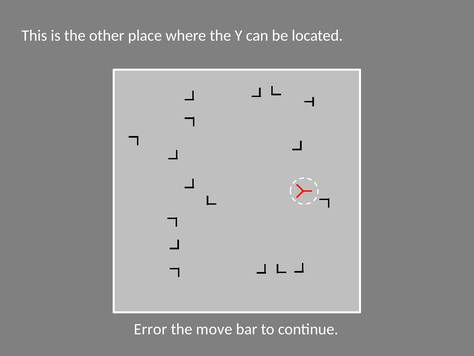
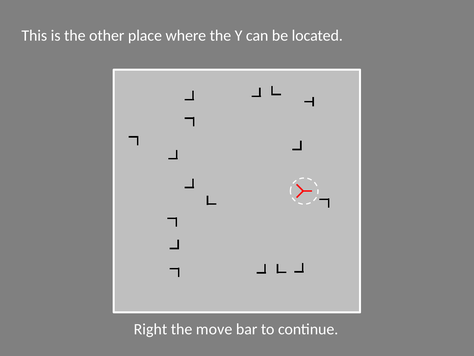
Error: Error -> Right
